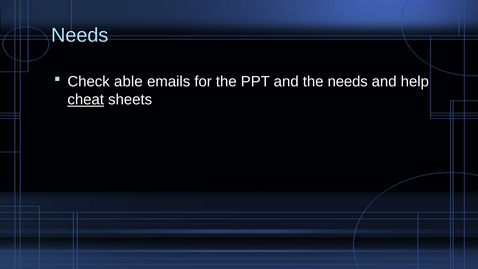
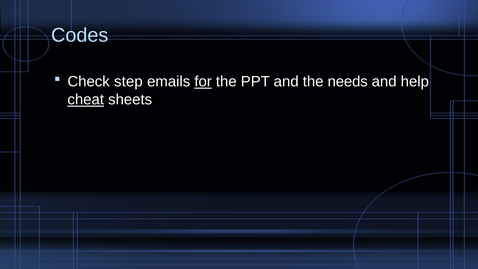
Needs at (80, 35): Needs -> Codes
able: able -> step
for underline: none -> present
